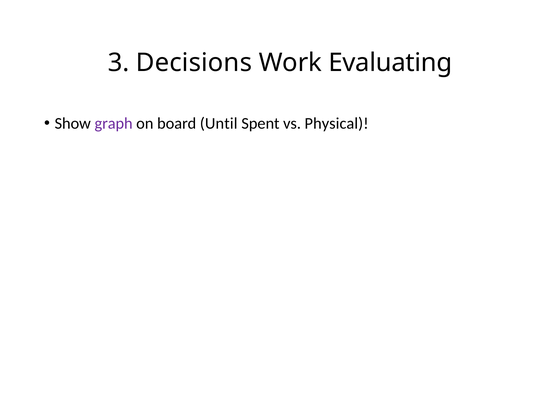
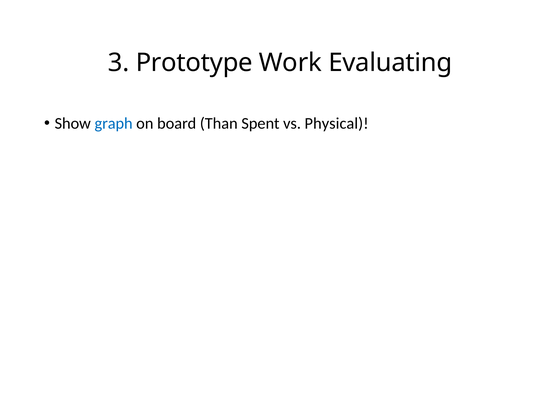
Decisions: Decisions -> Prototype
graph colour: purple -> blue
Until: Until -> Than
